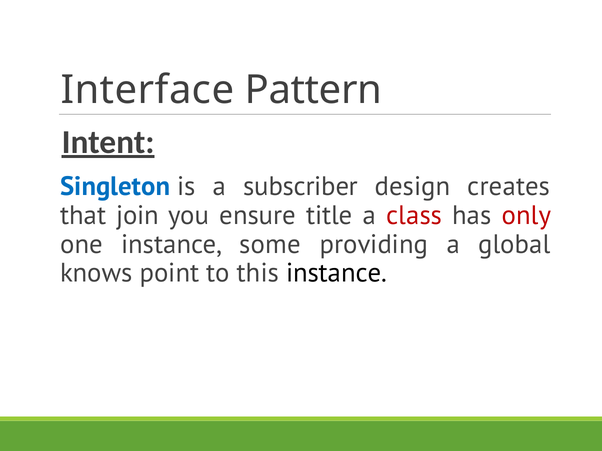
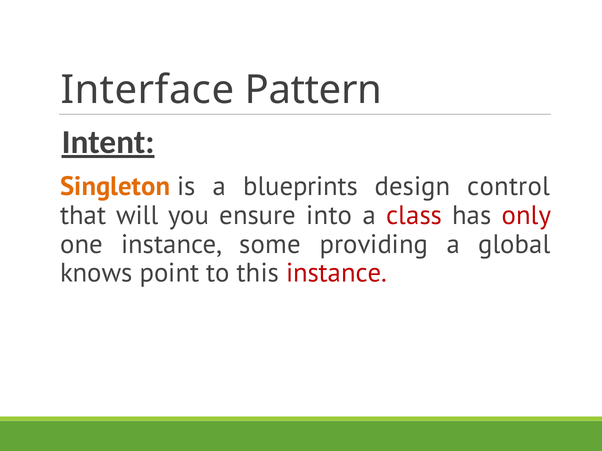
Singleton colour: blue -> orange
subscriber: subscriber -> blueprints
creates: creates -> control
join: join -> will
title: title -> into
instance at (337, 273) colour: black -> red
